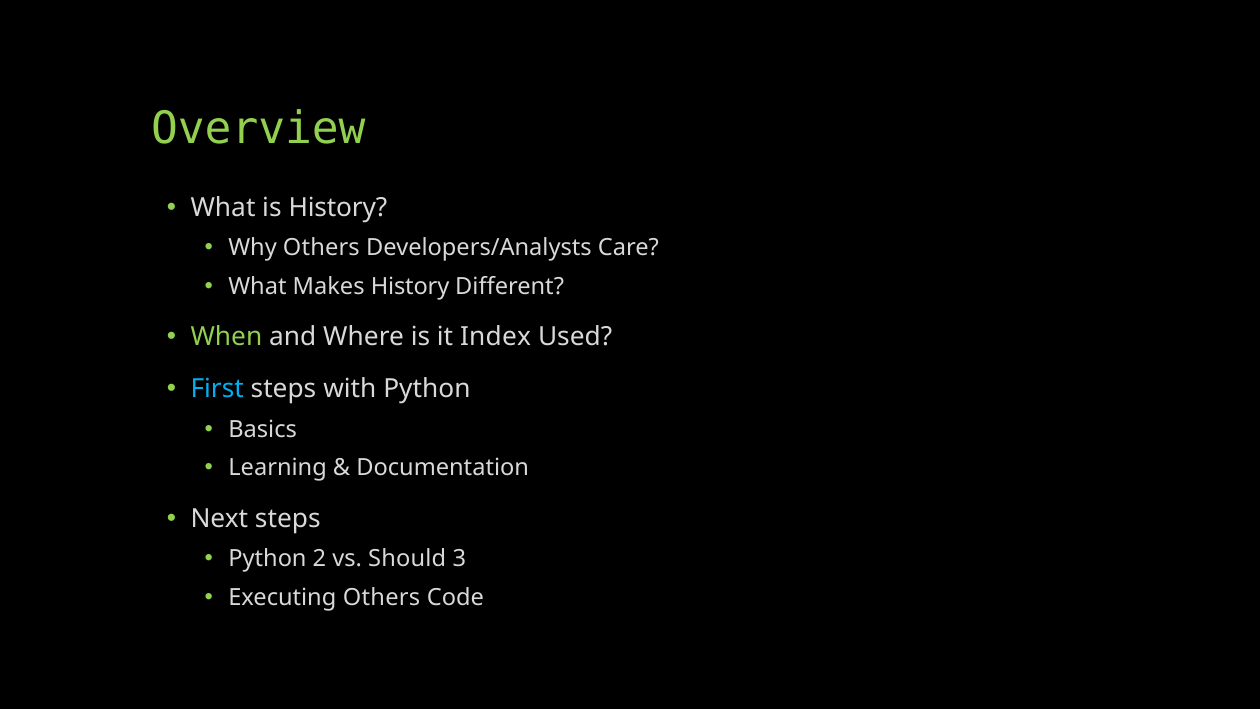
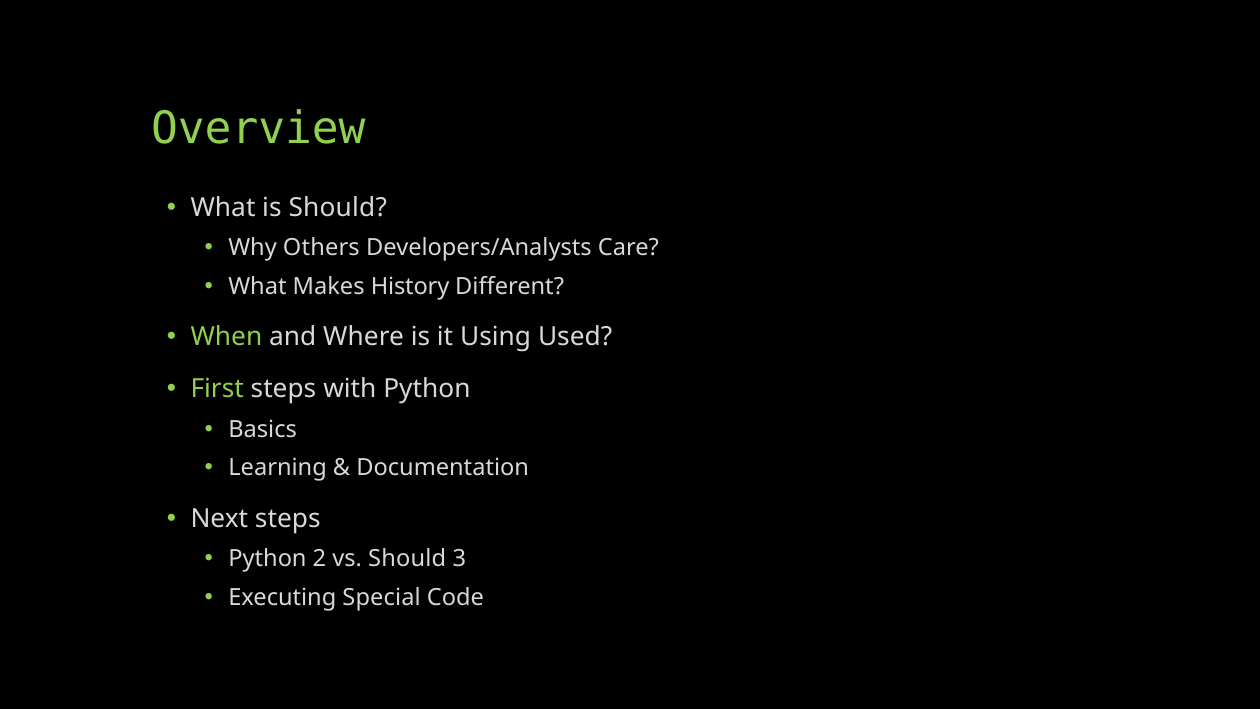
is History: History -> Should
Index: Index -> Using
First colour: light blue -> light green
Executing Others: Others -> Special
